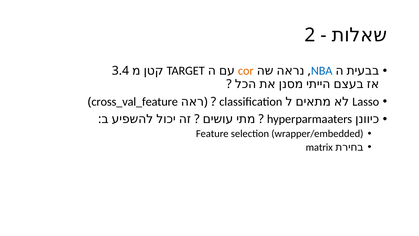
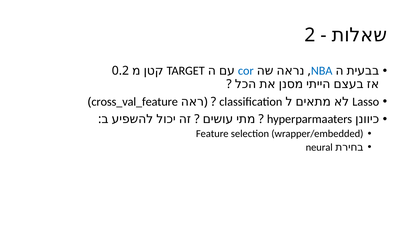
cor colour: orange -> blue
3.4: 3.4 -> 0.2
matrix: matrix -> neural
